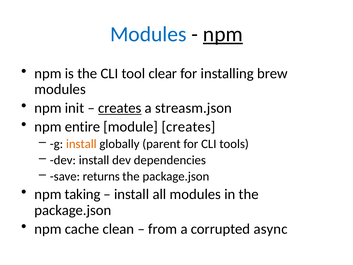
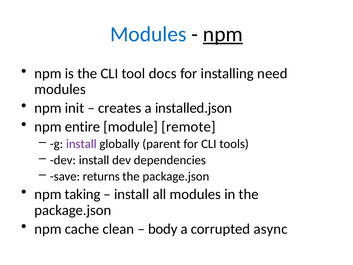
clear: clear -> docs
brew: brew -> need
creates at (120, 108) underline: present -> none
streasm.json: streasm.json -> installed.json
module creates: creates -> remote
install at (81, 144) colour: orange -> purple
from: from -> body
